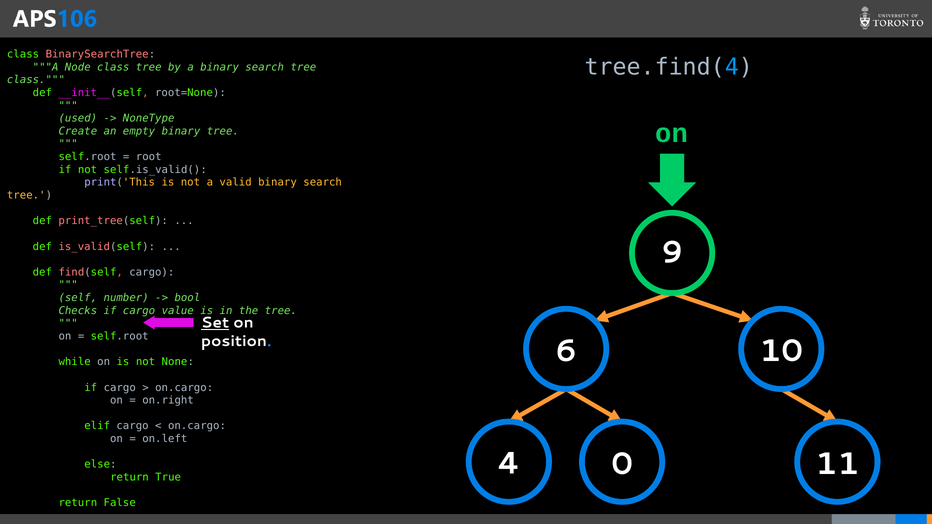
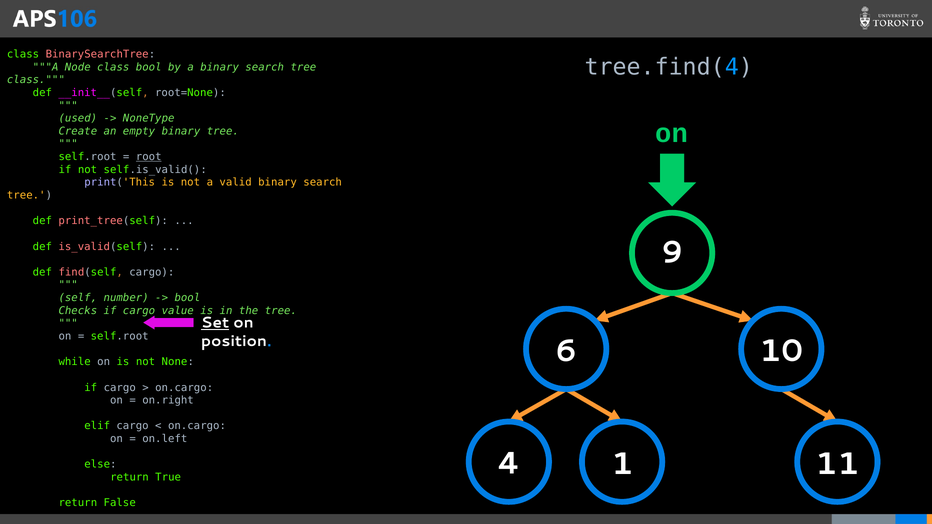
class tree: tree -> bool
root underline: none -> present
0: 0 -> 1
